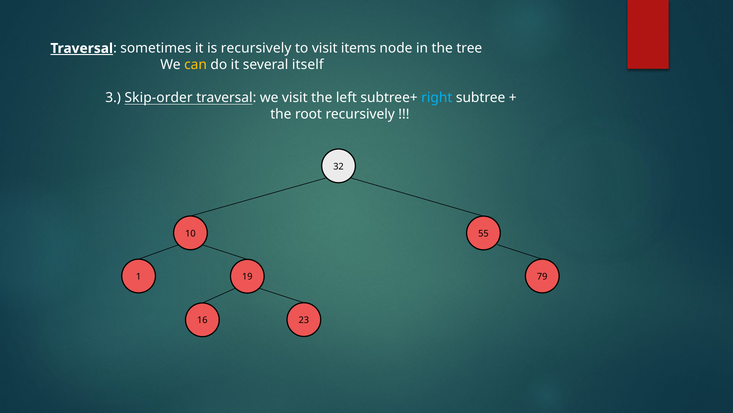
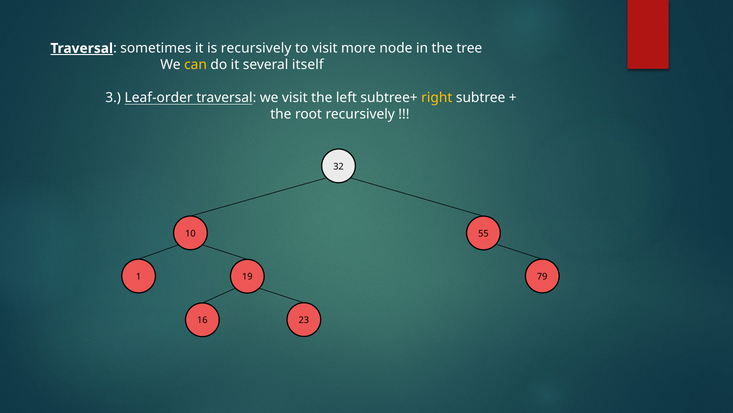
items: items -> more
Skip-order: Skip-order -> Leaf-order
right colour: light blue -> yellow
